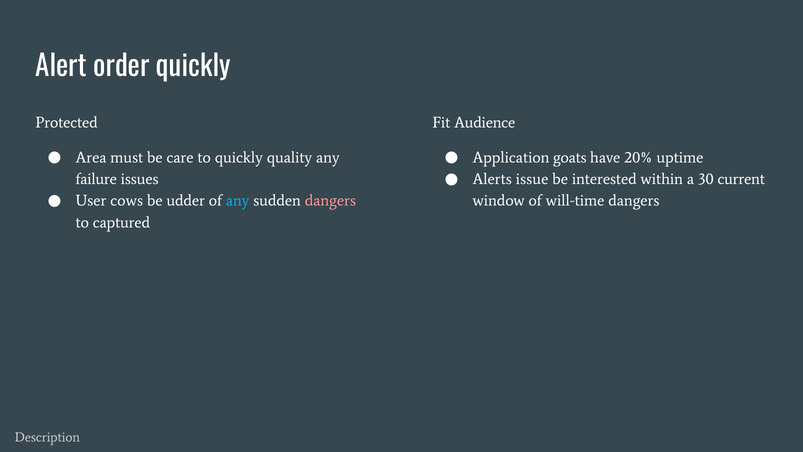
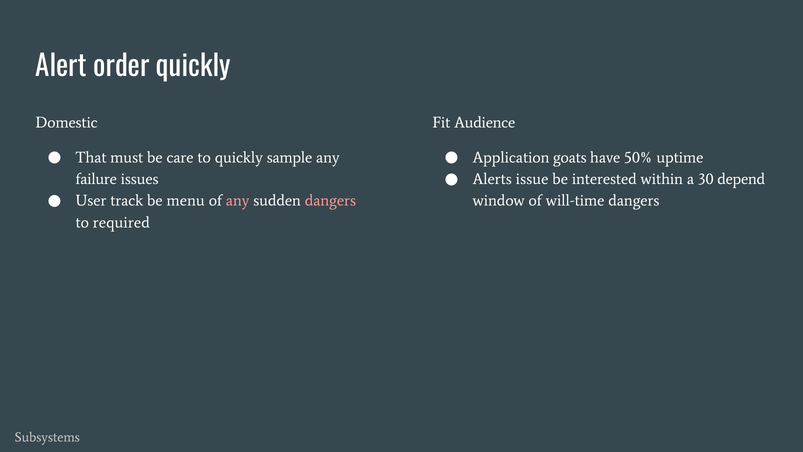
Protected: Protected -> Domestic
Area: Area -> That
quality: quality -> sample
20%: 20% -> 50%
current: current -> depend
cows: cows -> track
udder: udder -> menu
any at (238, 201) colour: light blue -> pink
captured: captured -> required
Description: Description -> Subsystems
